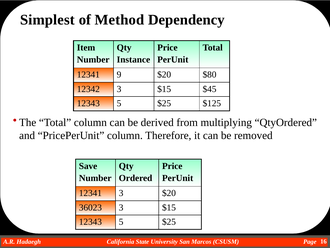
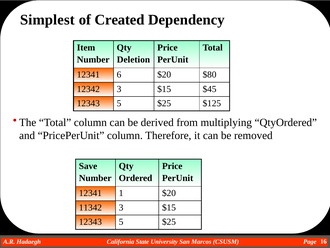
Method: Method -> Created
Instance: Instance -> Deletion
9: 9 -> 6
12341 3: 3 -> 1
36023: 36023 -> 11342
